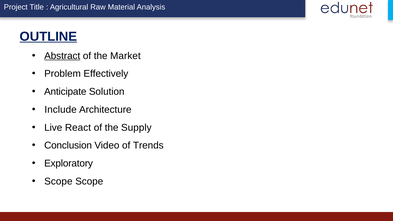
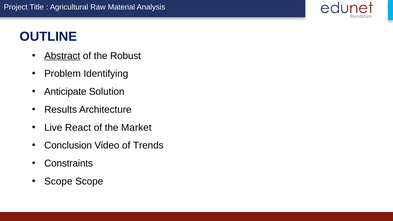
OUTLINE underline: present -> none
Market: Market -> Robust
Effectively: Effectively -> Identifying
Include: Include -> Results
Supply: Supply -> Market
Exploratory: Exploratory -> Constraints
